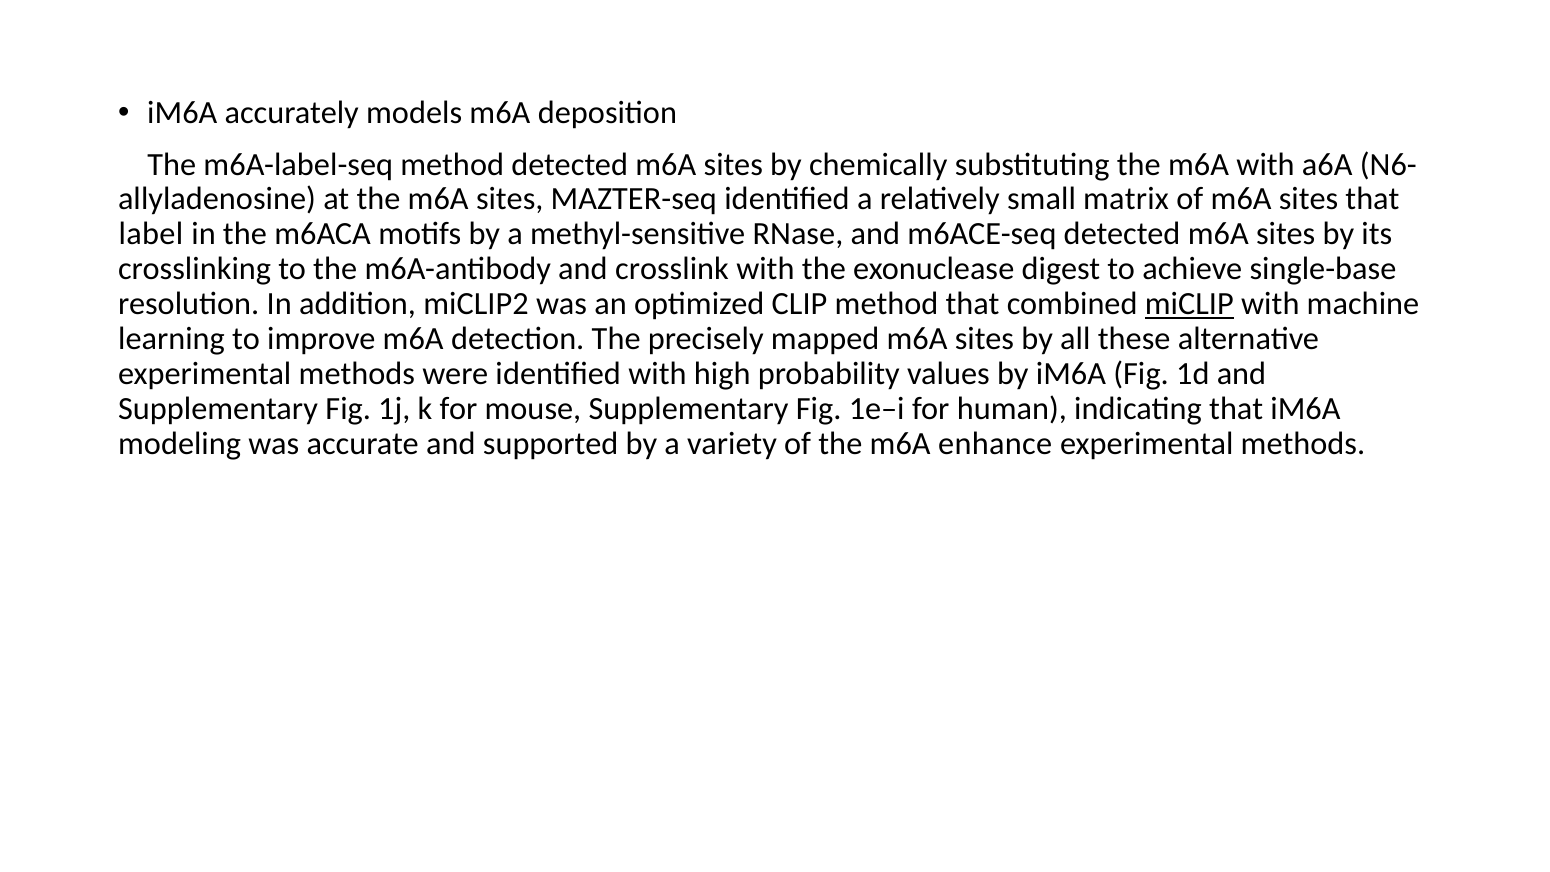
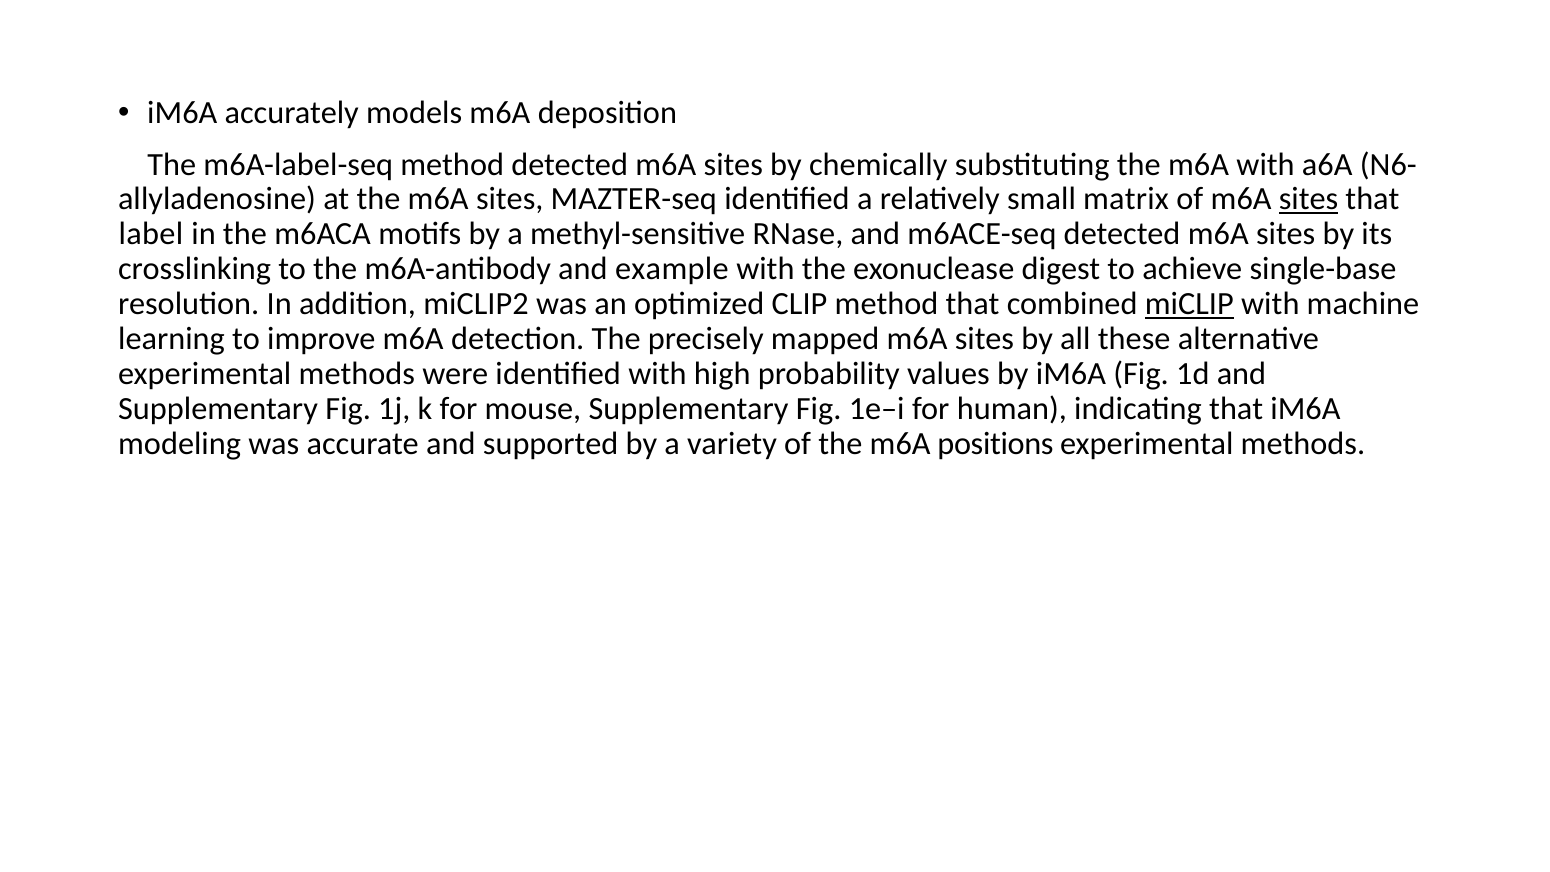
sites at (1309, 199) underline: none -> present
crosslink: crosslink -> example
enhance: enhance -> positions
